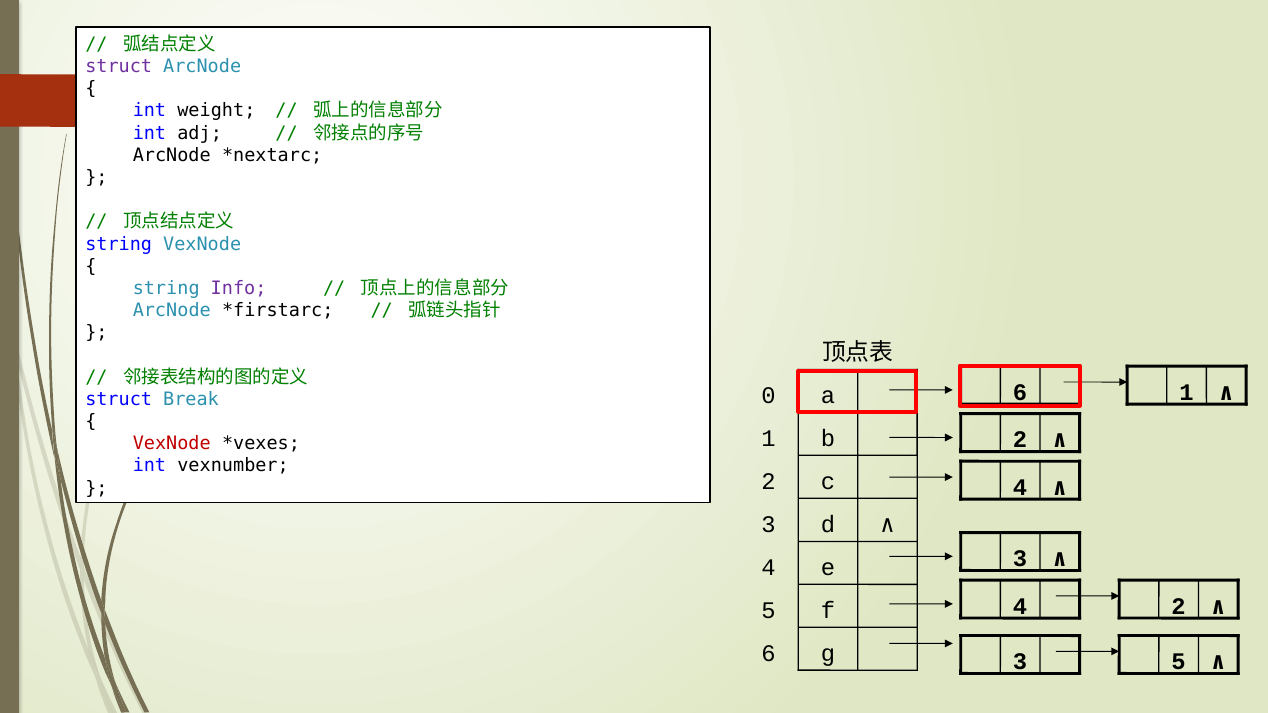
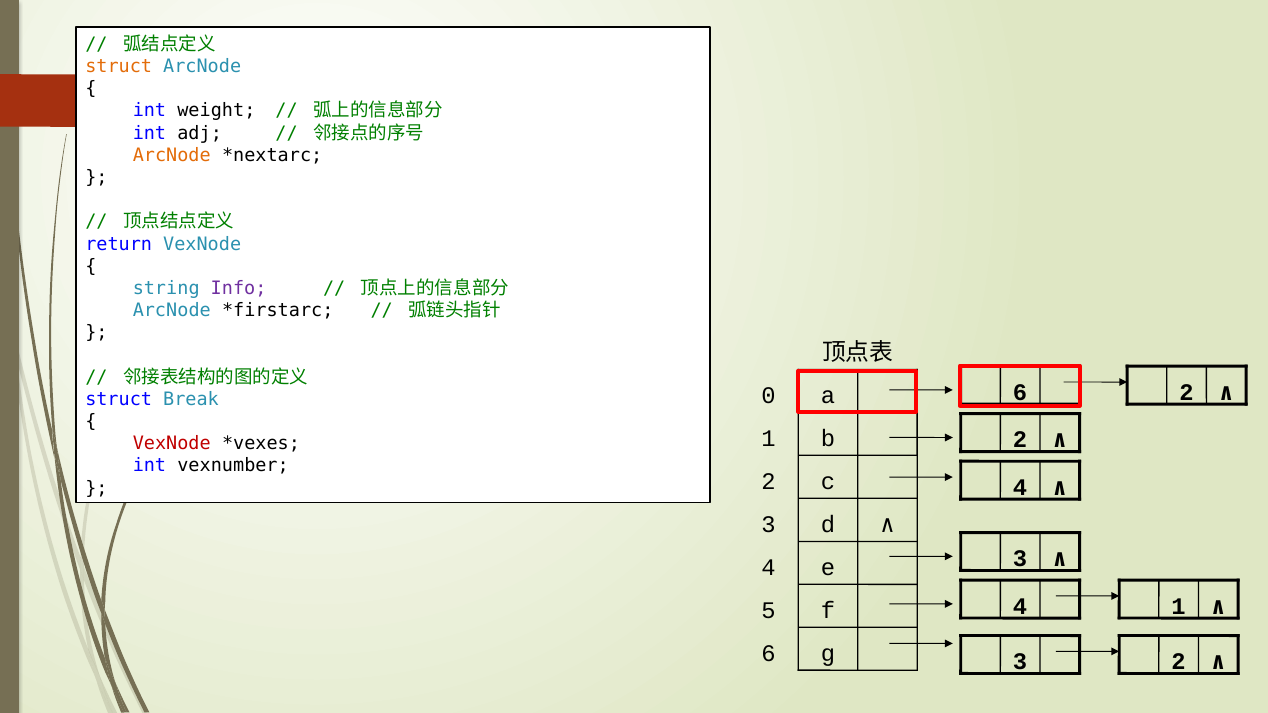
struct at (119, 66) colour: purple -> orange
ArcNode at (172, 155) colour: black -> orange
string at (119, 244): string -> return
1 at (1187, 392): 1 -> 2
4 2: 2 -> 1
5 at (1179, 662): 5 -> 2
